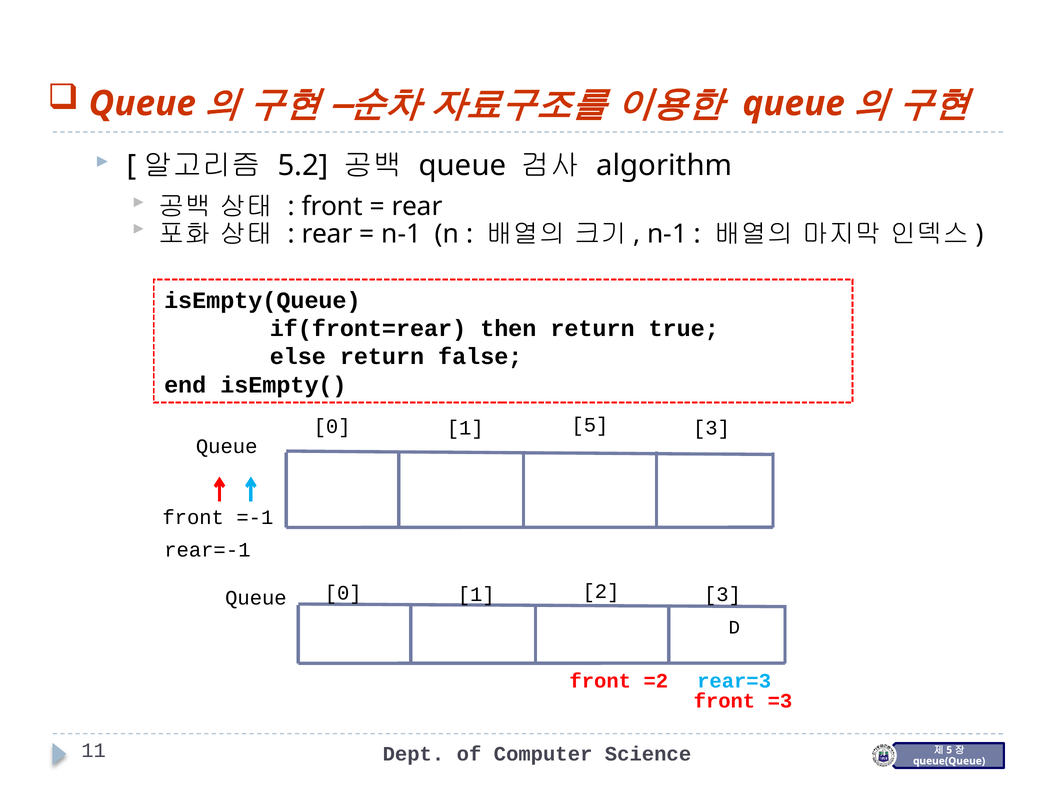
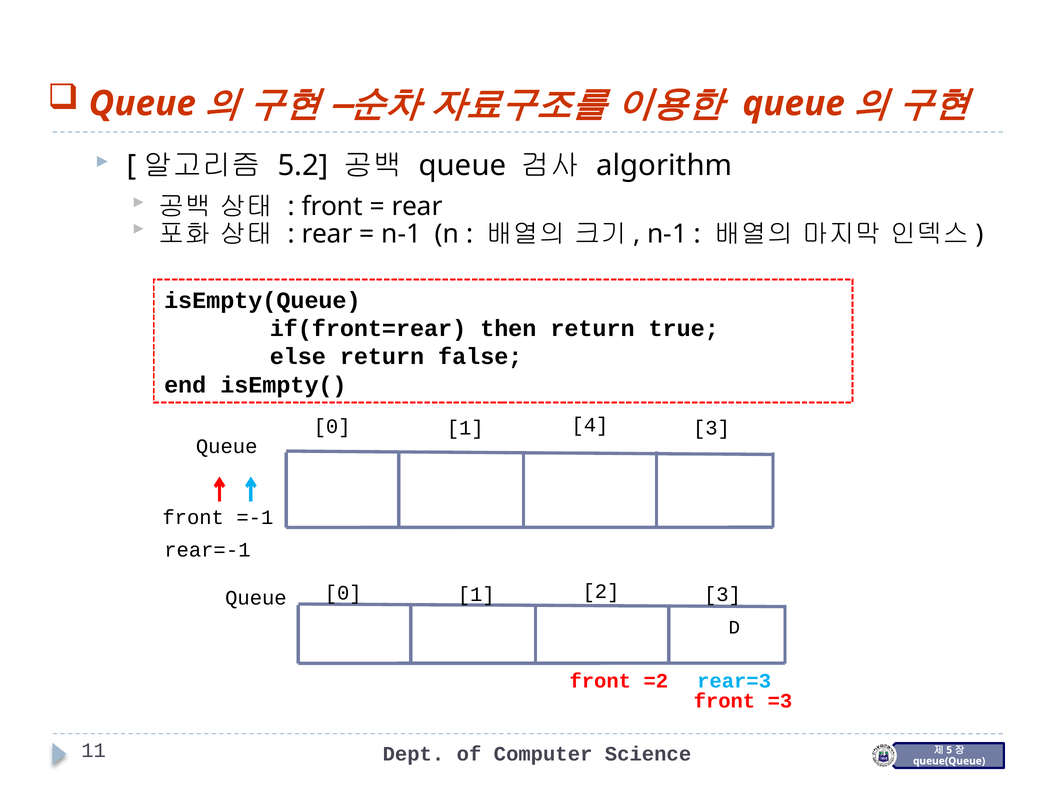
5: 5 -> 4
